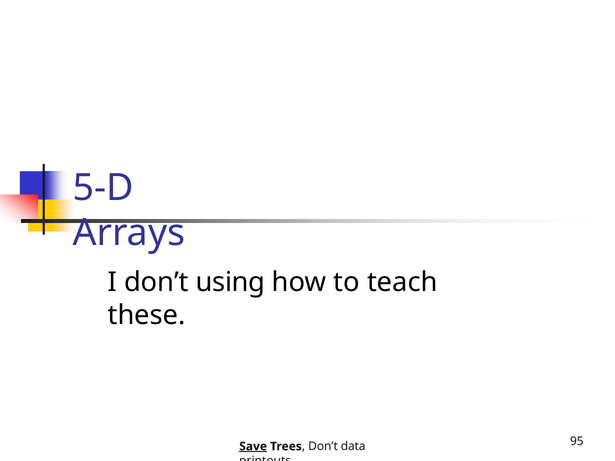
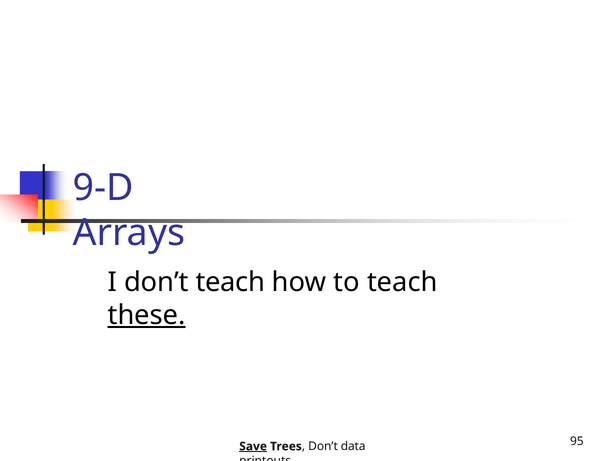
5-D: 5-D -> 9-D
don’t using: using -> teach
these underline: none -> present
